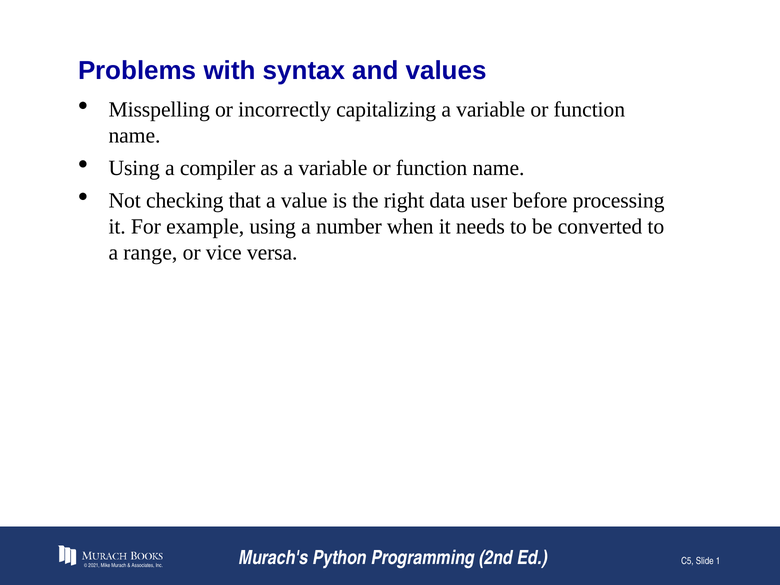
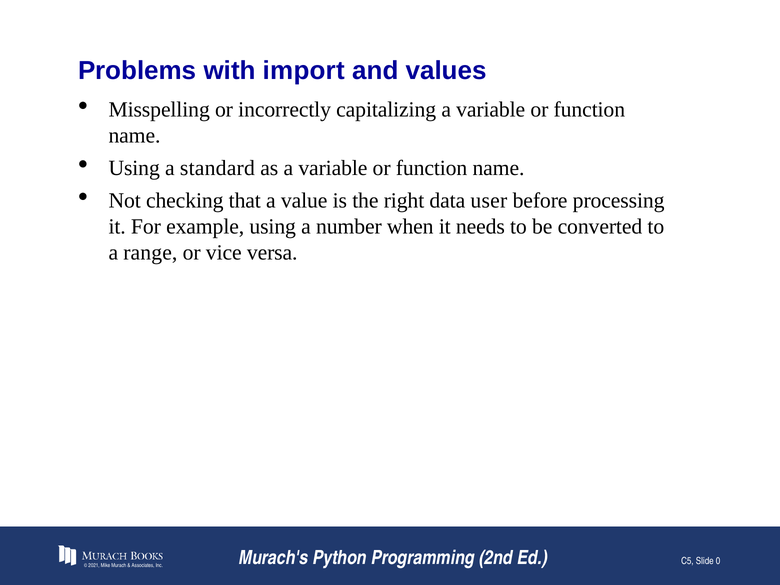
syntax: syntax -> import
compiler: compiler -> standard
1: 1 -> 0
